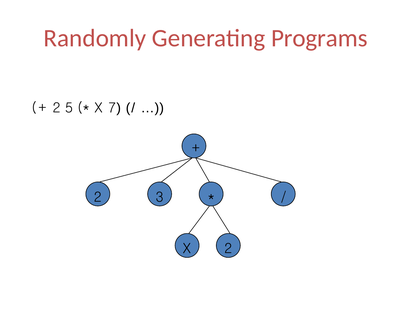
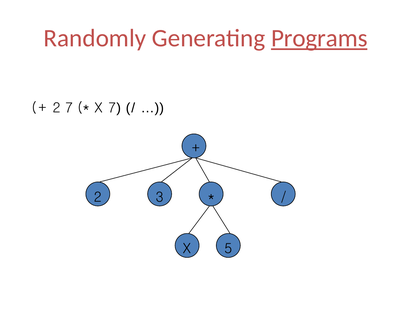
Programs underline: none -> present
2 5: 5 -> 7
X 2: 2 -> 5
